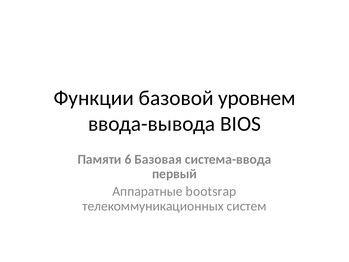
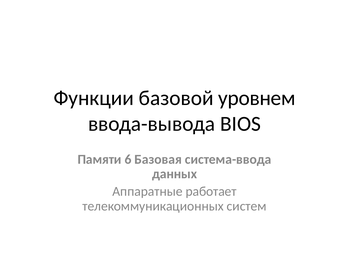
первый: первый -> данных
bootsrap: bootsrap -> работает
